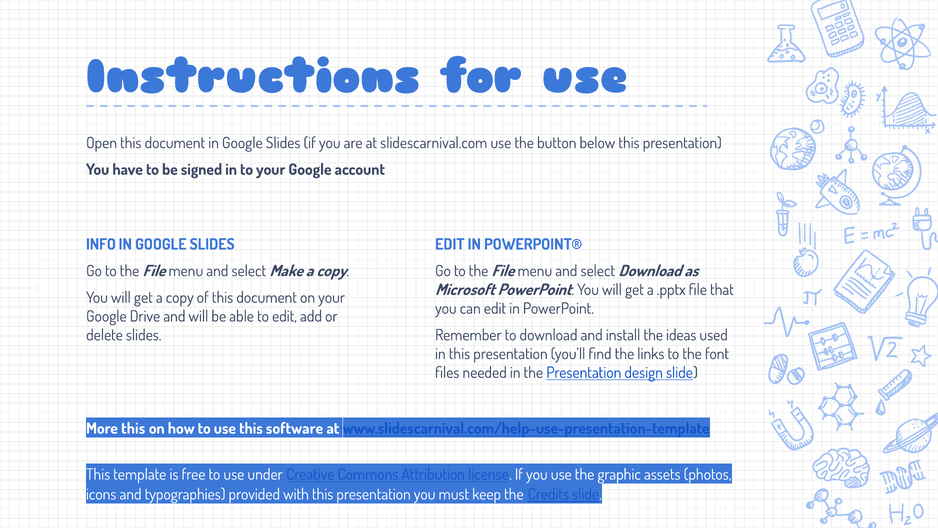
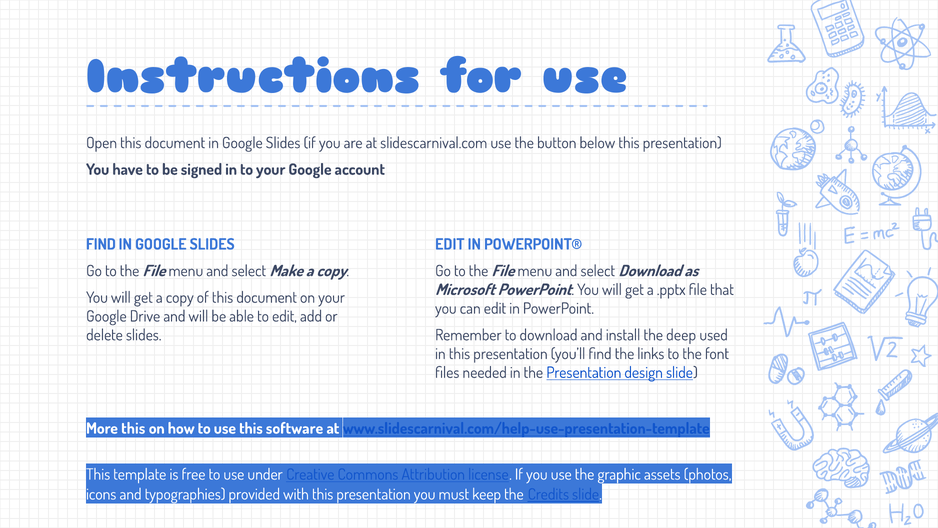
INFO at (101, 244): INFO -> FIND
ideas: ideas -> deep
